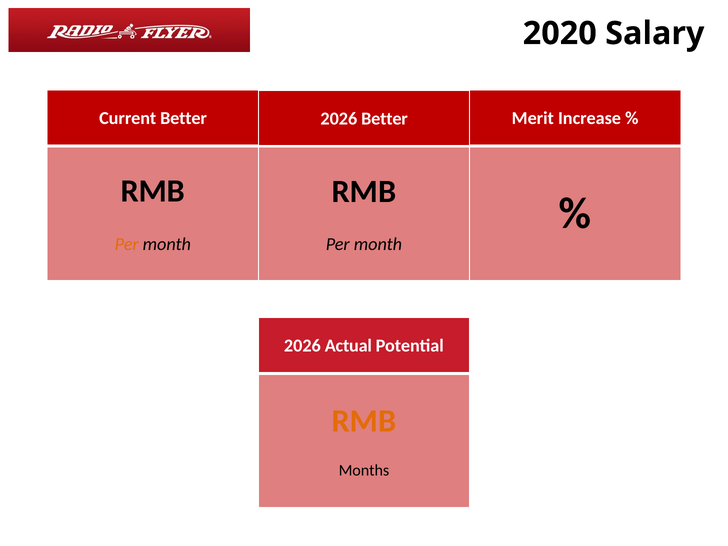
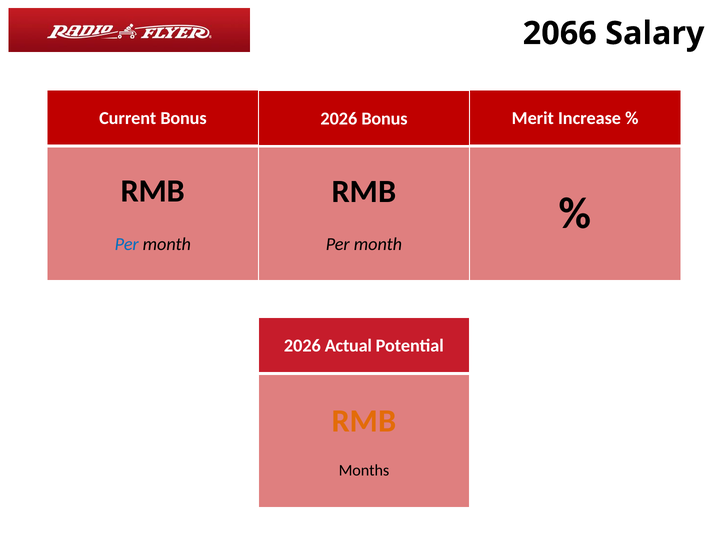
2020: 2020 -> 2066
Current Better: Better -> Bonus
2026 Better: Better -> Bonus
Per at (127, 244) colour: orange -> blue
